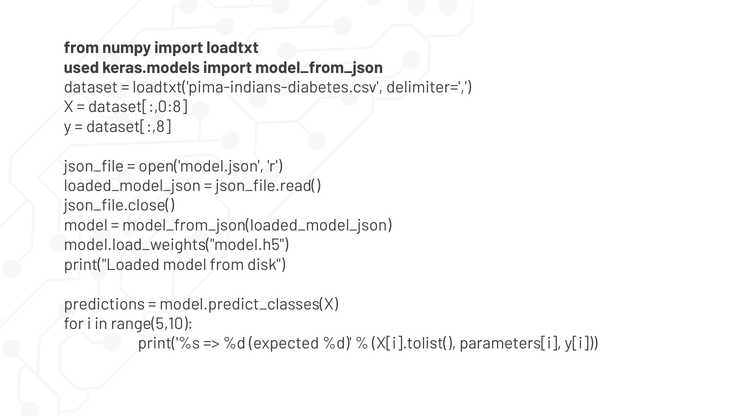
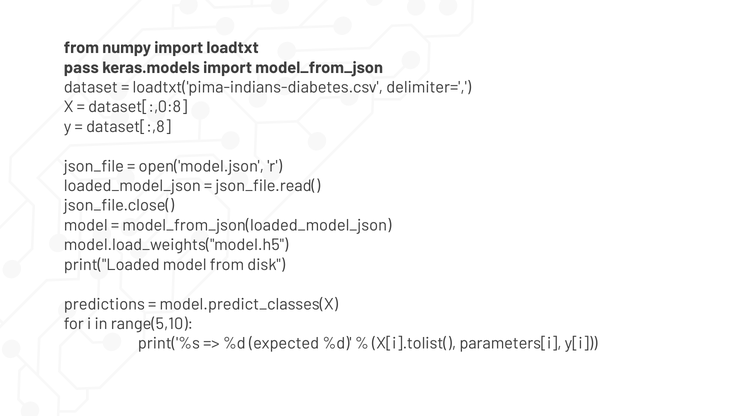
used: used -> pass
